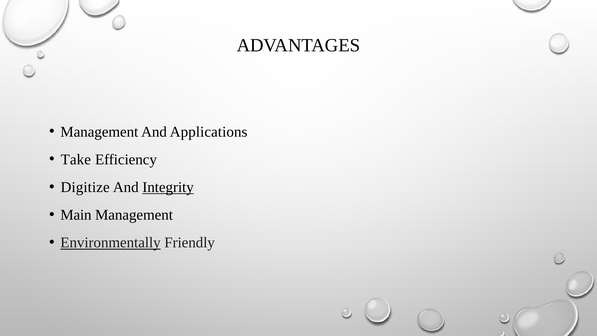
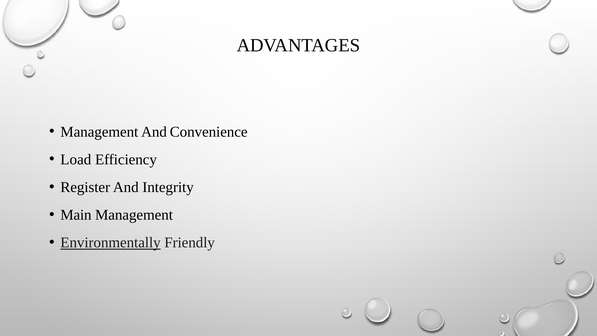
Applications: Applications -> Convenience
Take: Take -> Load
Digitize: Digitize -> Register
Integrity underline: present -> none
